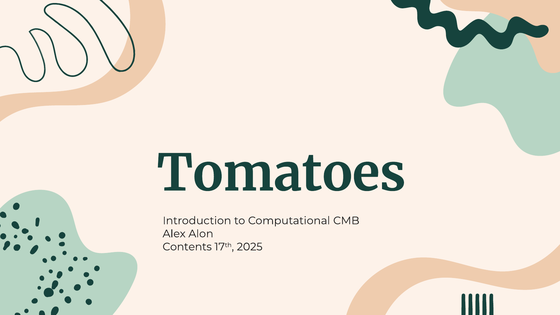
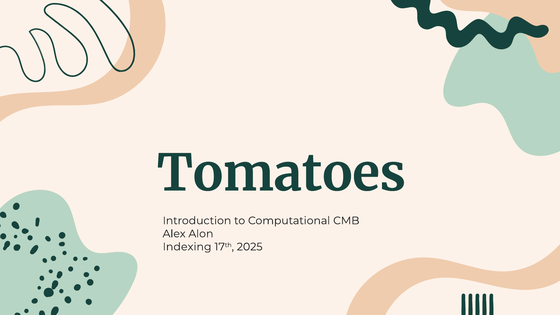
Contents: Contents -> Indexing
